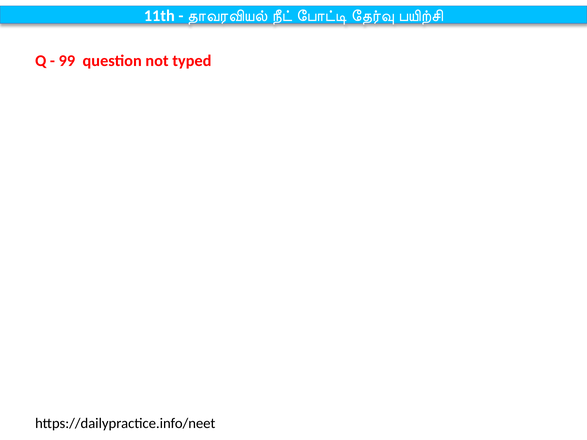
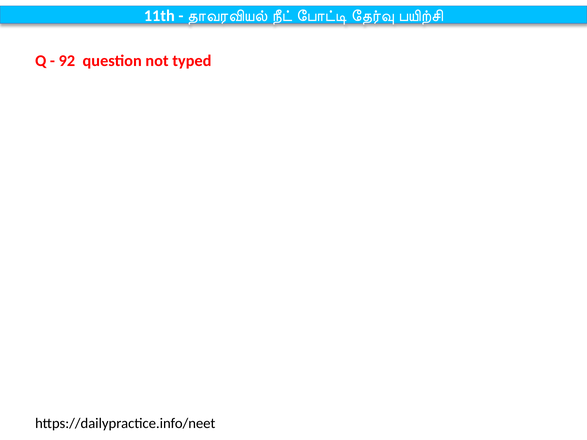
99: 99 -> 92
